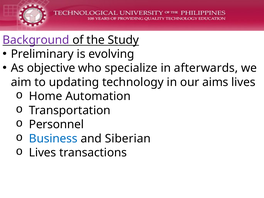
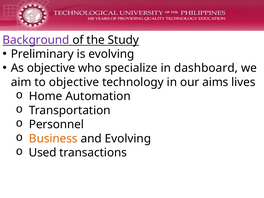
afterwards: afterwards -> dashboard
to updating: updating -> objective
Business colour: blue -> orange
and Siberian: Siberian -> Evolving
Lives at (43, 153): Lives -> Used
